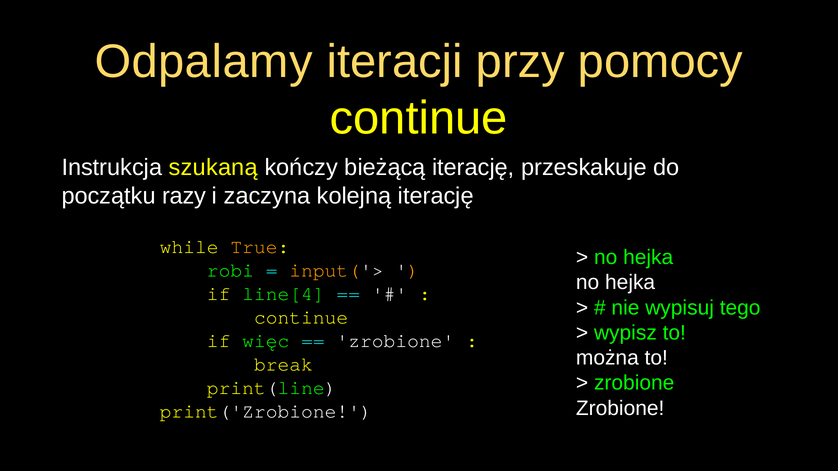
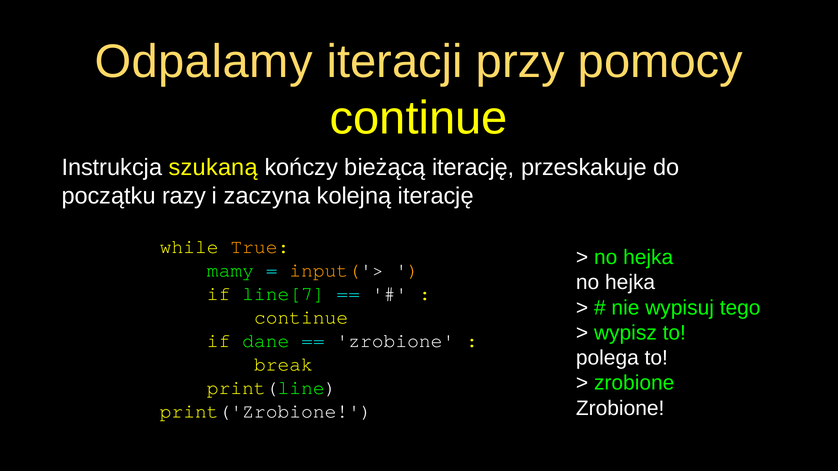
robi: robi -> mamy
line[4: line[4 -> line[7
więc: więc -> dane
można: można -> polega
